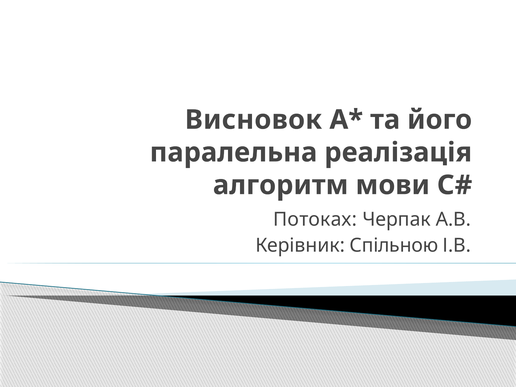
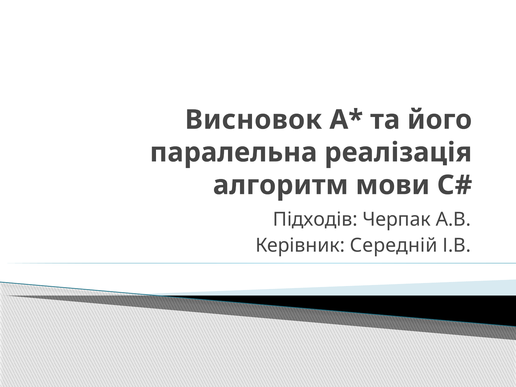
Потоках: Потоках -> Підходів
Спільною: Спільною -> Середній
